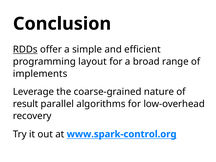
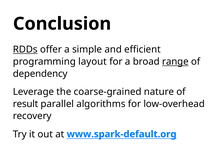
range underline: none -> present
implements: implements -> dependency
www.spark-control.org: www.spark-control.org -> www.spark-default.org
